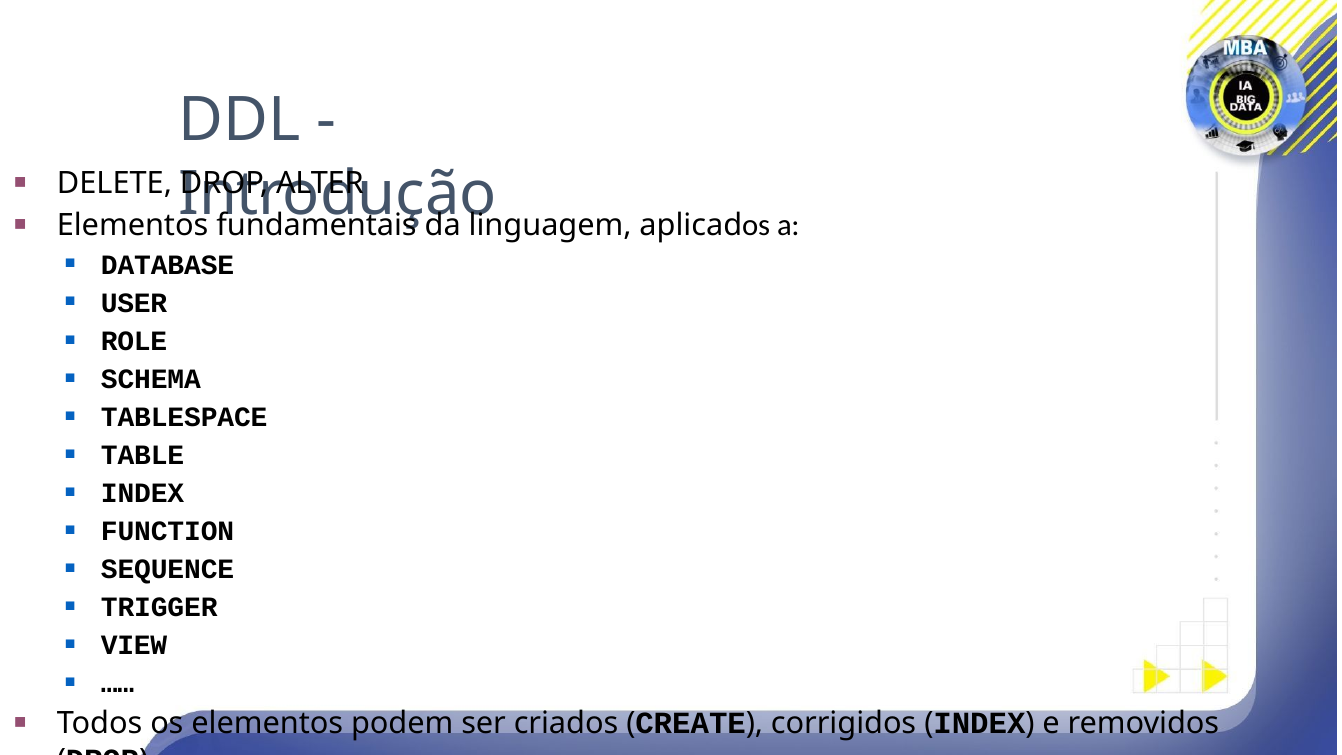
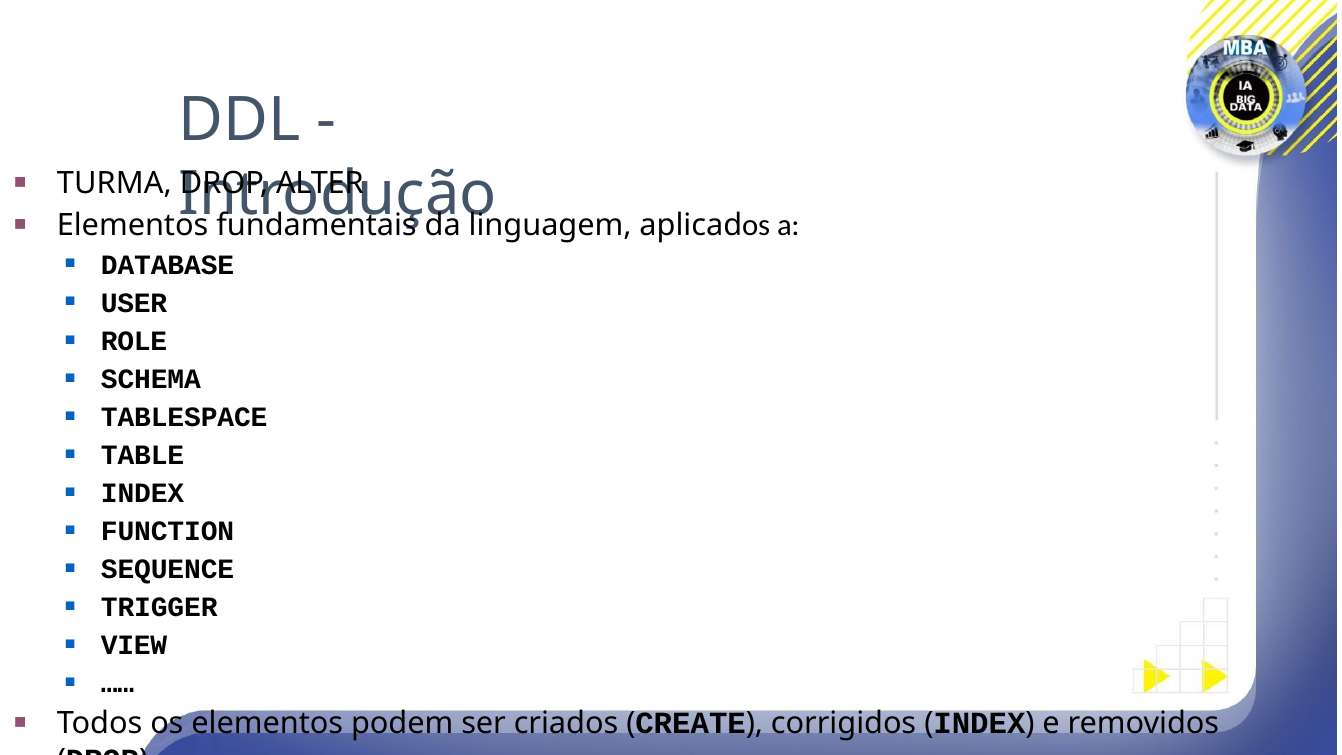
DELETE: DELETE -> TURMA
